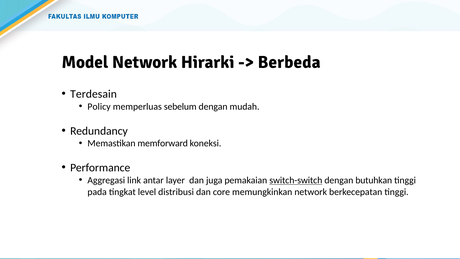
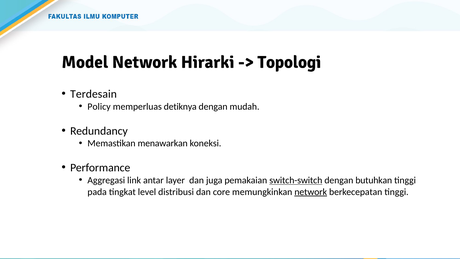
Berbeda: Berbeda -> Topologi
sebelum: sebelum -> detiknya
memforward: memforward -> menawarkan
network at (311, 192) underline: none -> present
